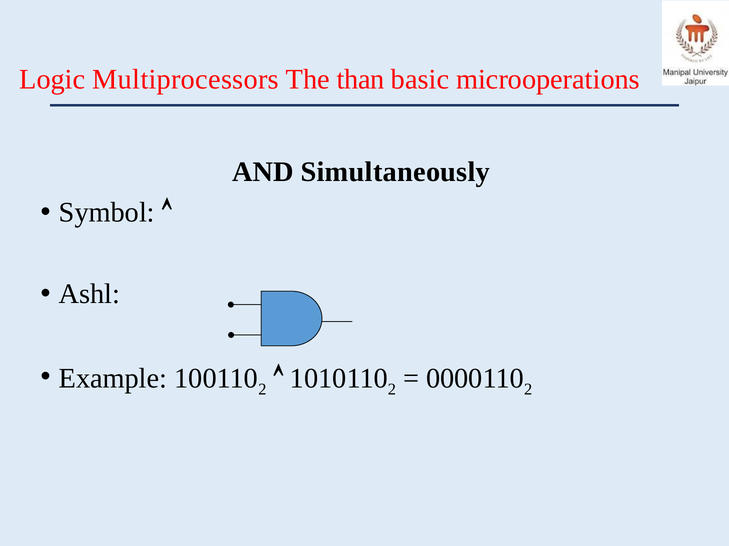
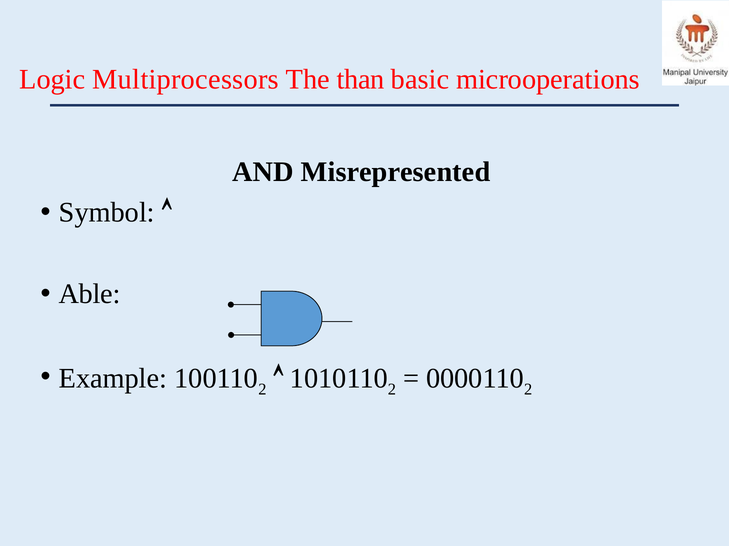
Simultaneously: Simultaneously -> Misrepresented
Ashl: Ashl -> Able
